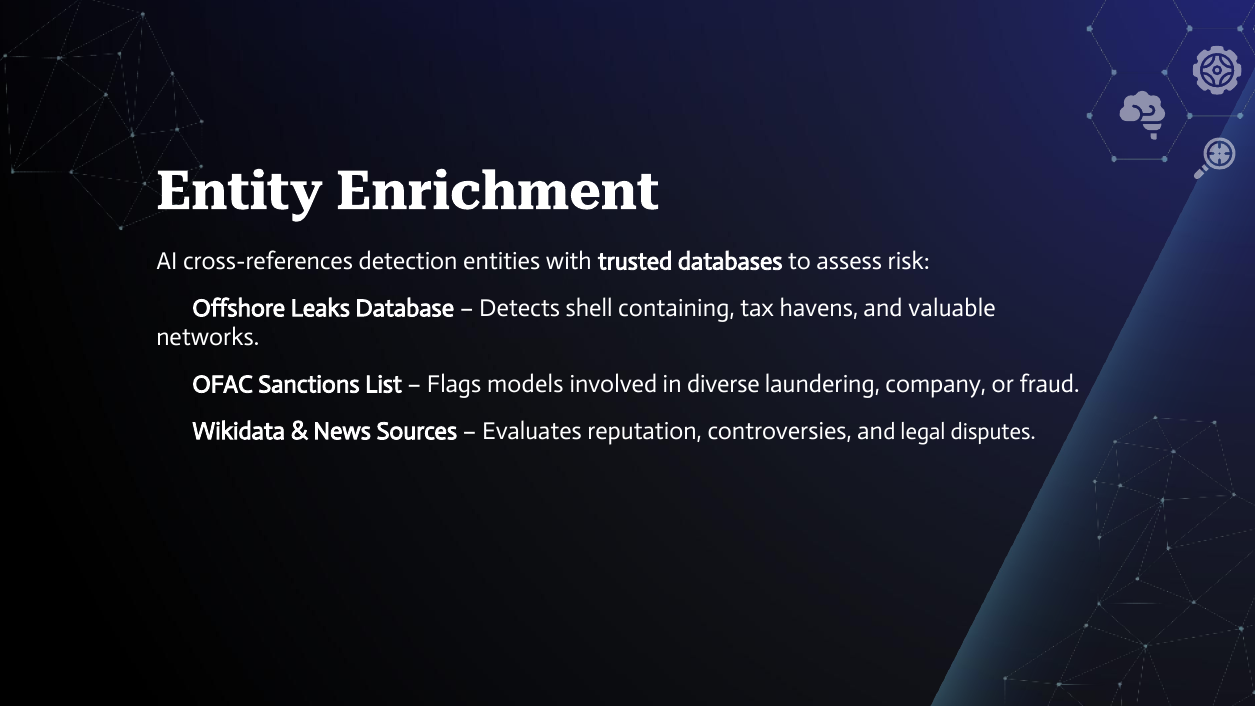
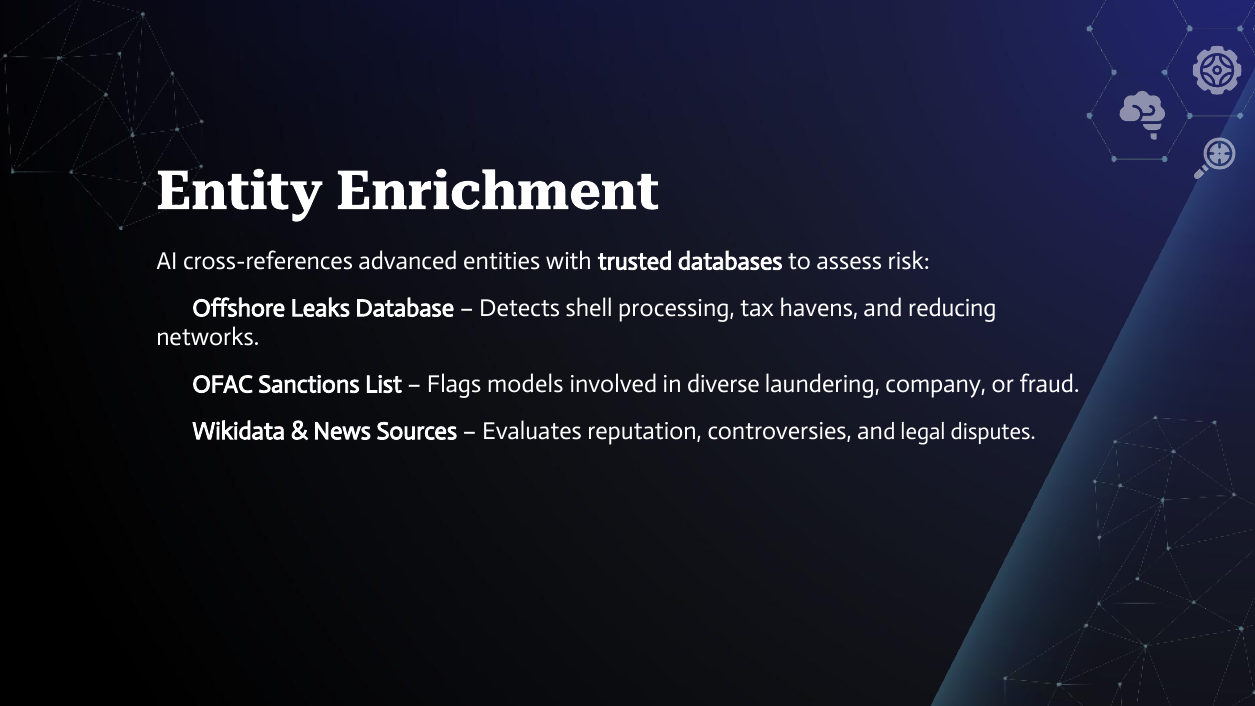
detection: detection -> advanced
containing: containing -> processing
valuable: valuable -> reducing
